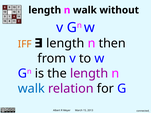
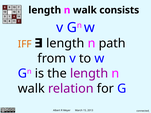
without: without -> consists
then: then -> path
walk at (31, 89) colour: blue -> black
